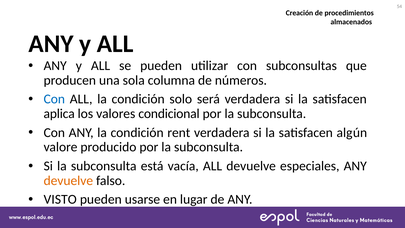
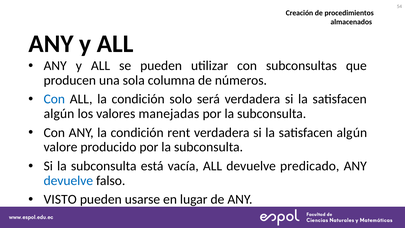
aplica at (59, 114): aplica -> algún
condicional: condicional -> manejadas
especiales: especiales -> predicado
devuelve at (68, 180) colour: orange -> blue
